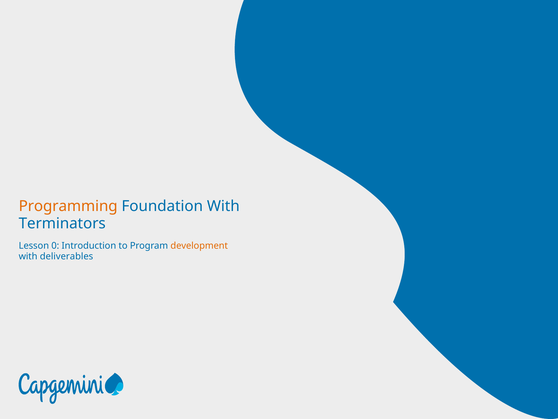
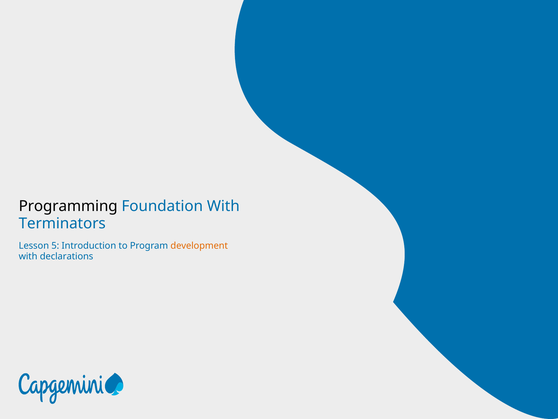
Programming colour: orange -> black
0: 0 -> 5
deliverables: deliverables -> declarations
